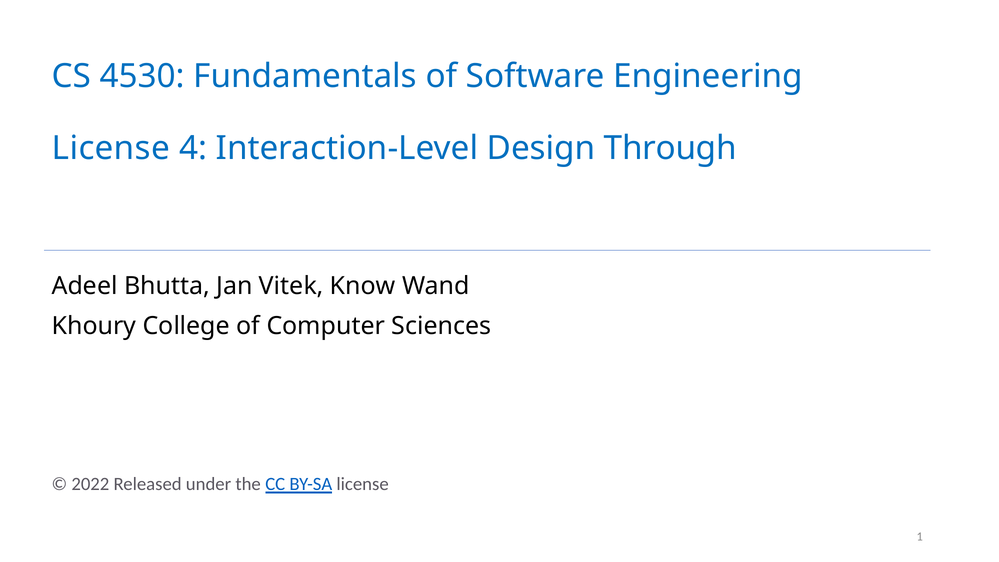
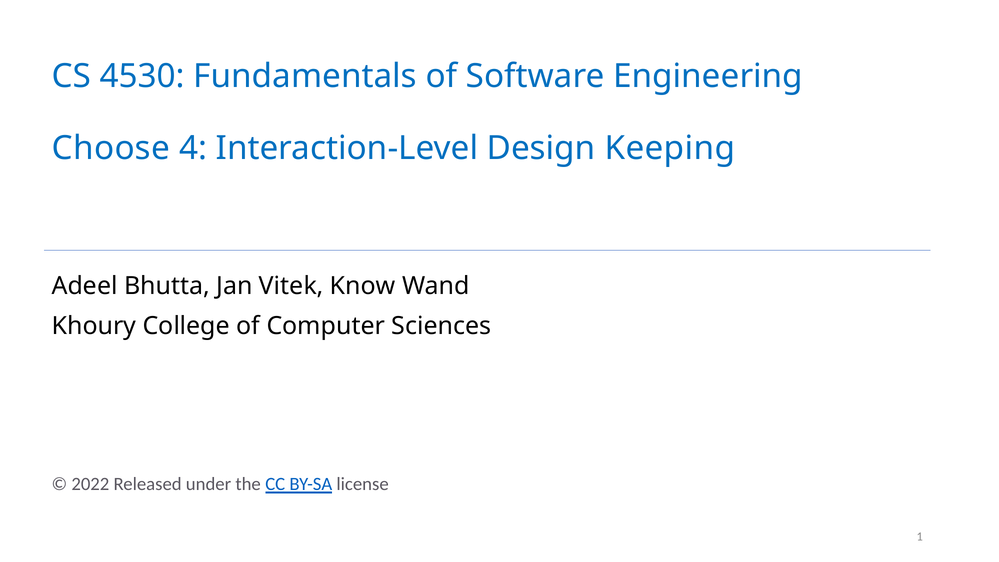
License at (111, 148): License -> Choose
Through: Through -> Keeping
